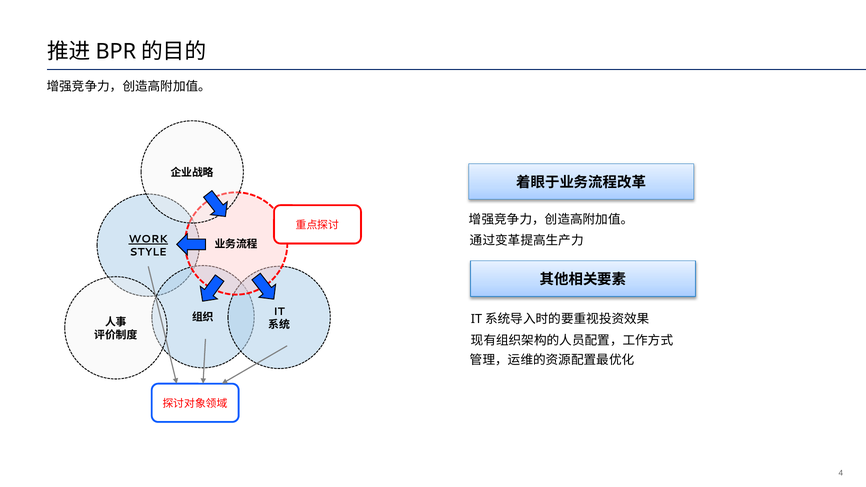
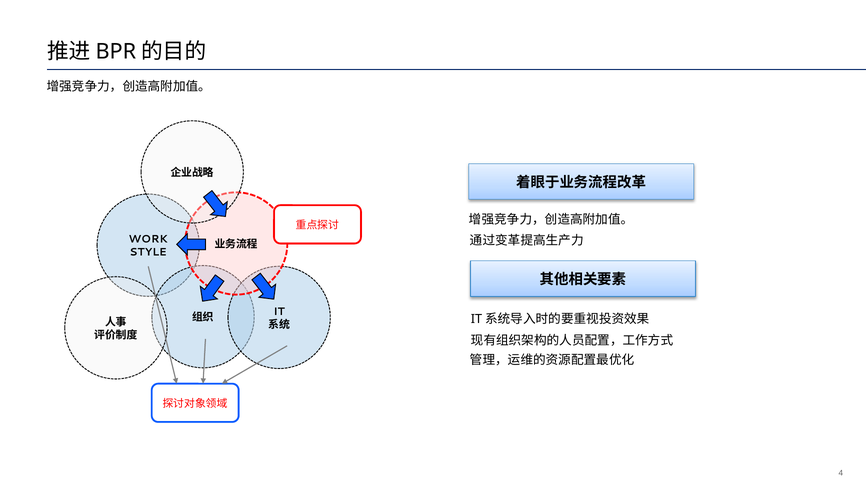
WORK underline: present -> none
